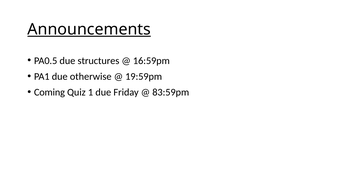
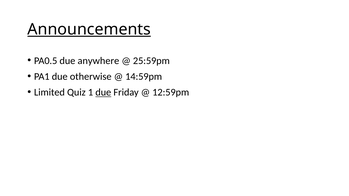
structures: structures -> anywhere
16:59pm: 16:59pm -> 25:59pm
19:59pm: 19:59pm -> 14:59pm
Coming: Coming -> Limited
due at (103, 93) underline: none -> present
83:59pm: 83:59pm -> 12:59pm
